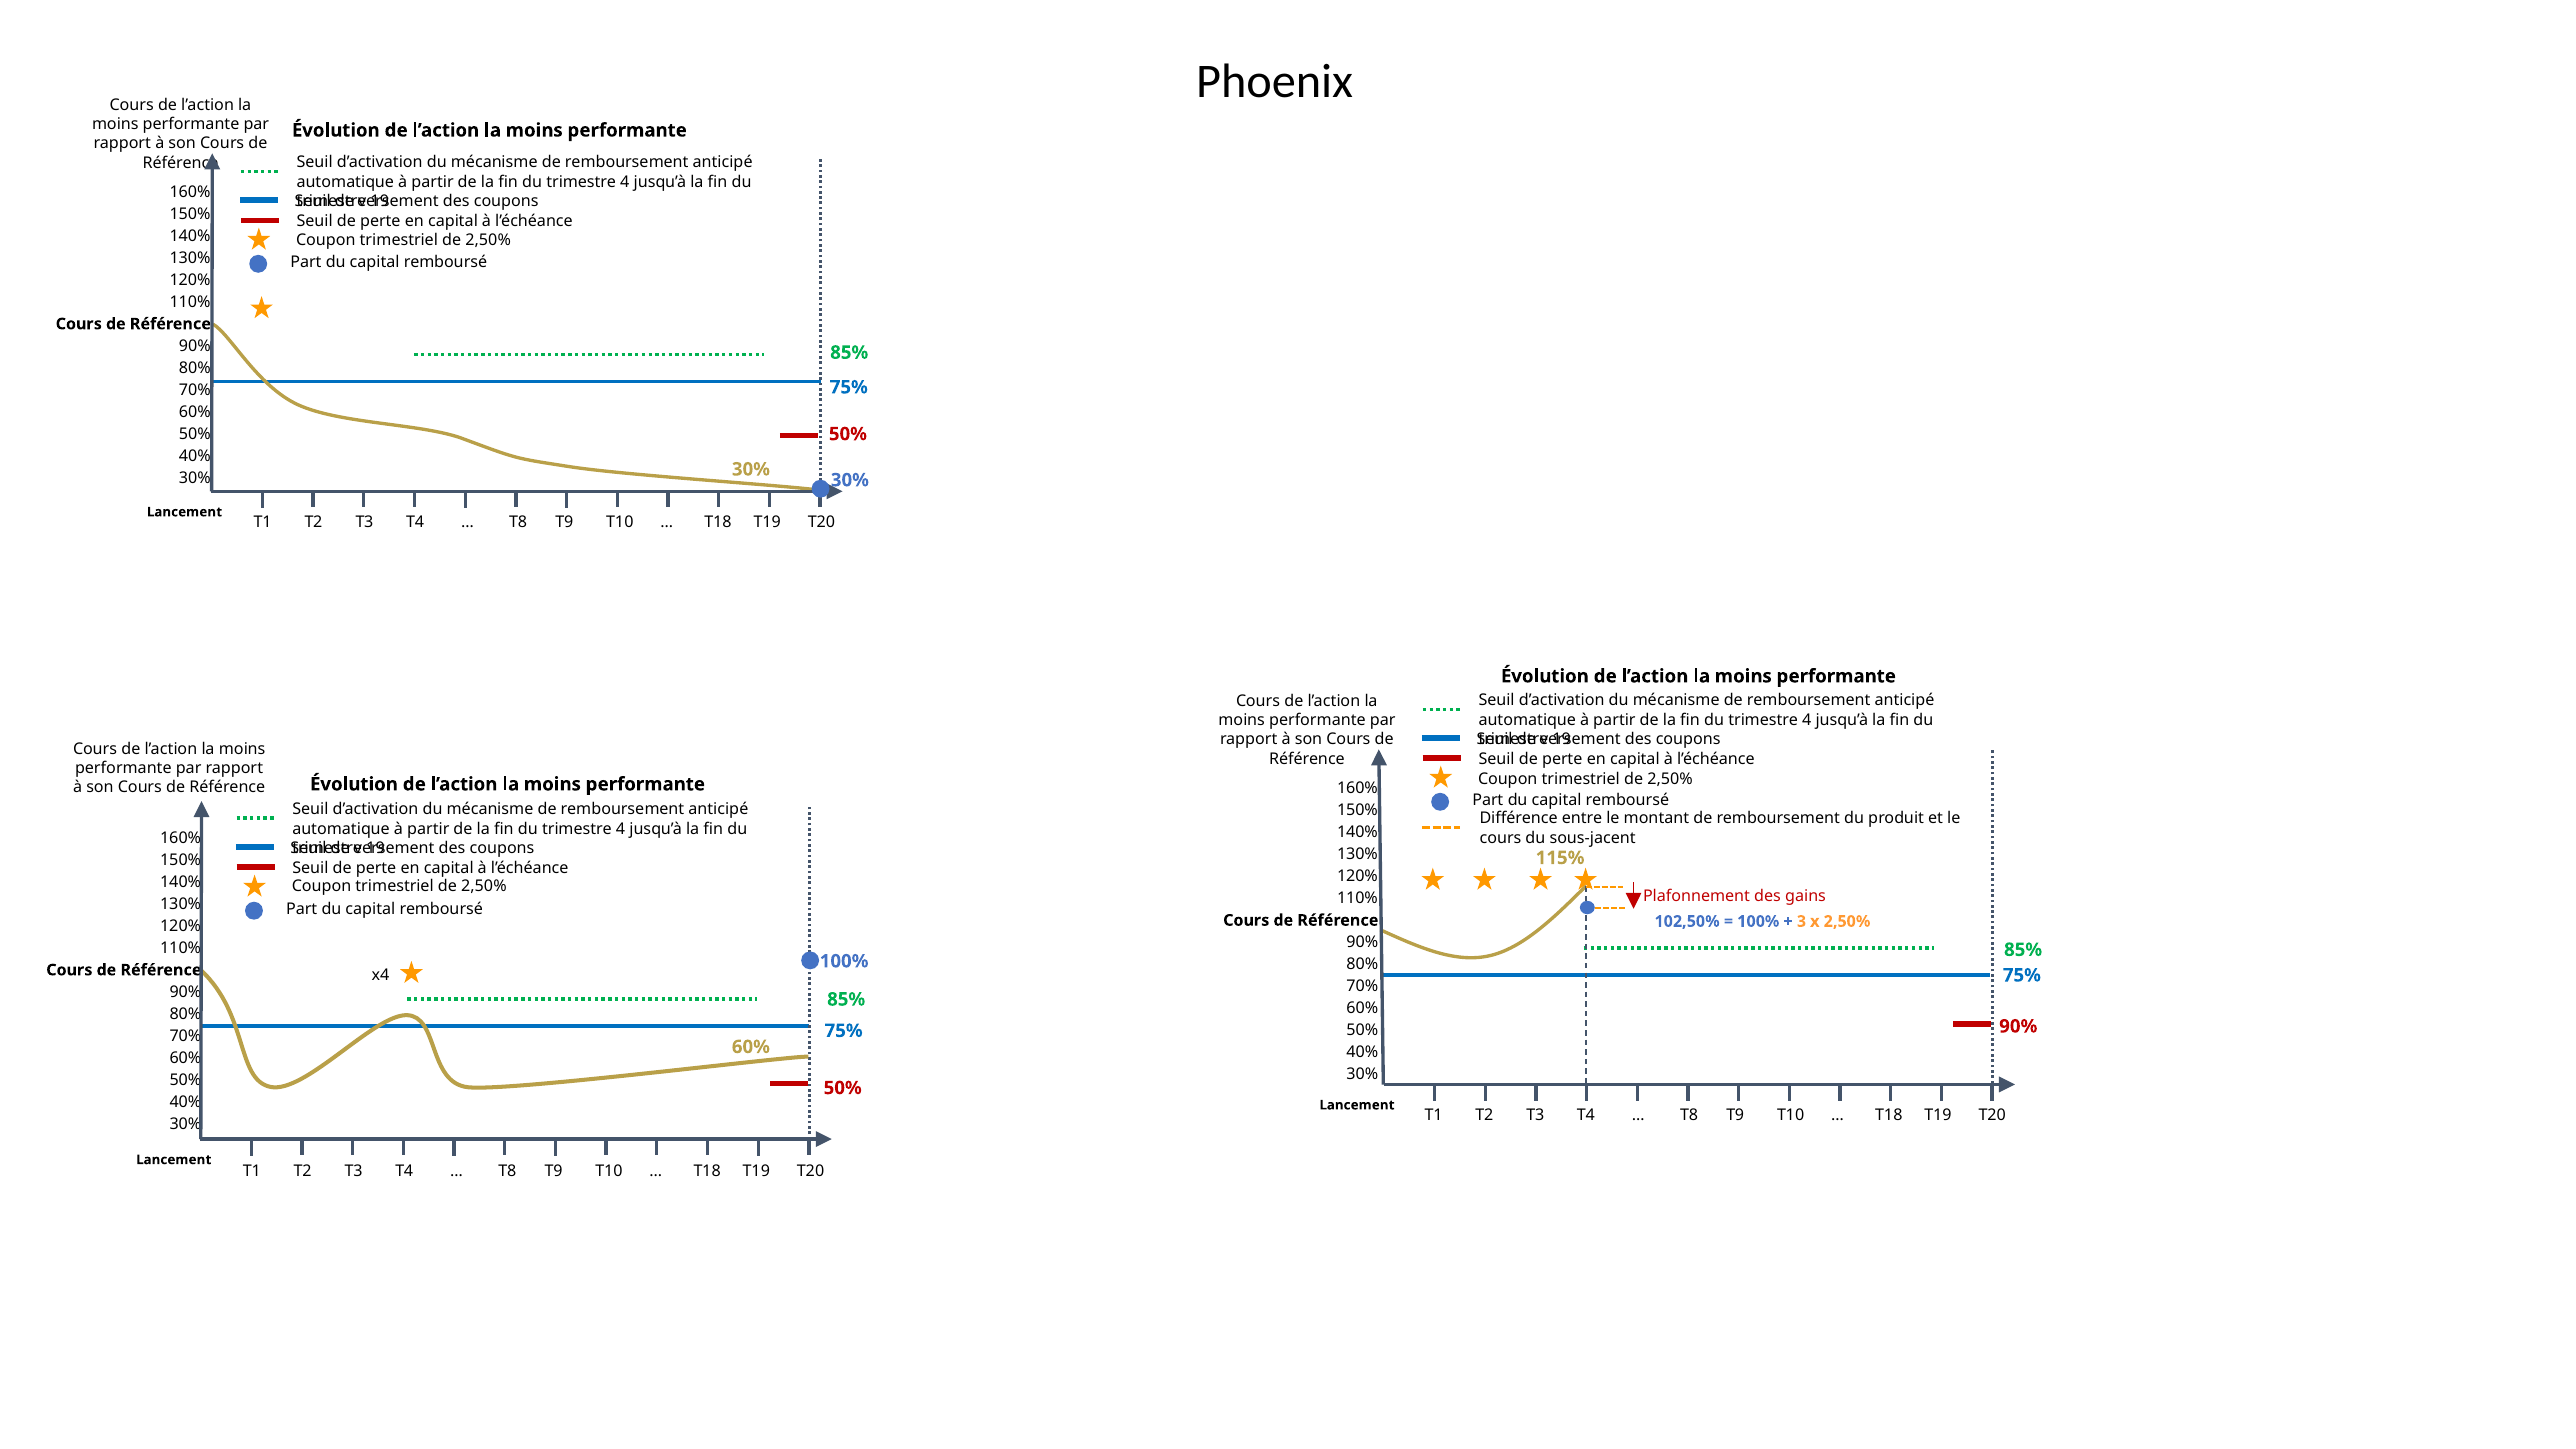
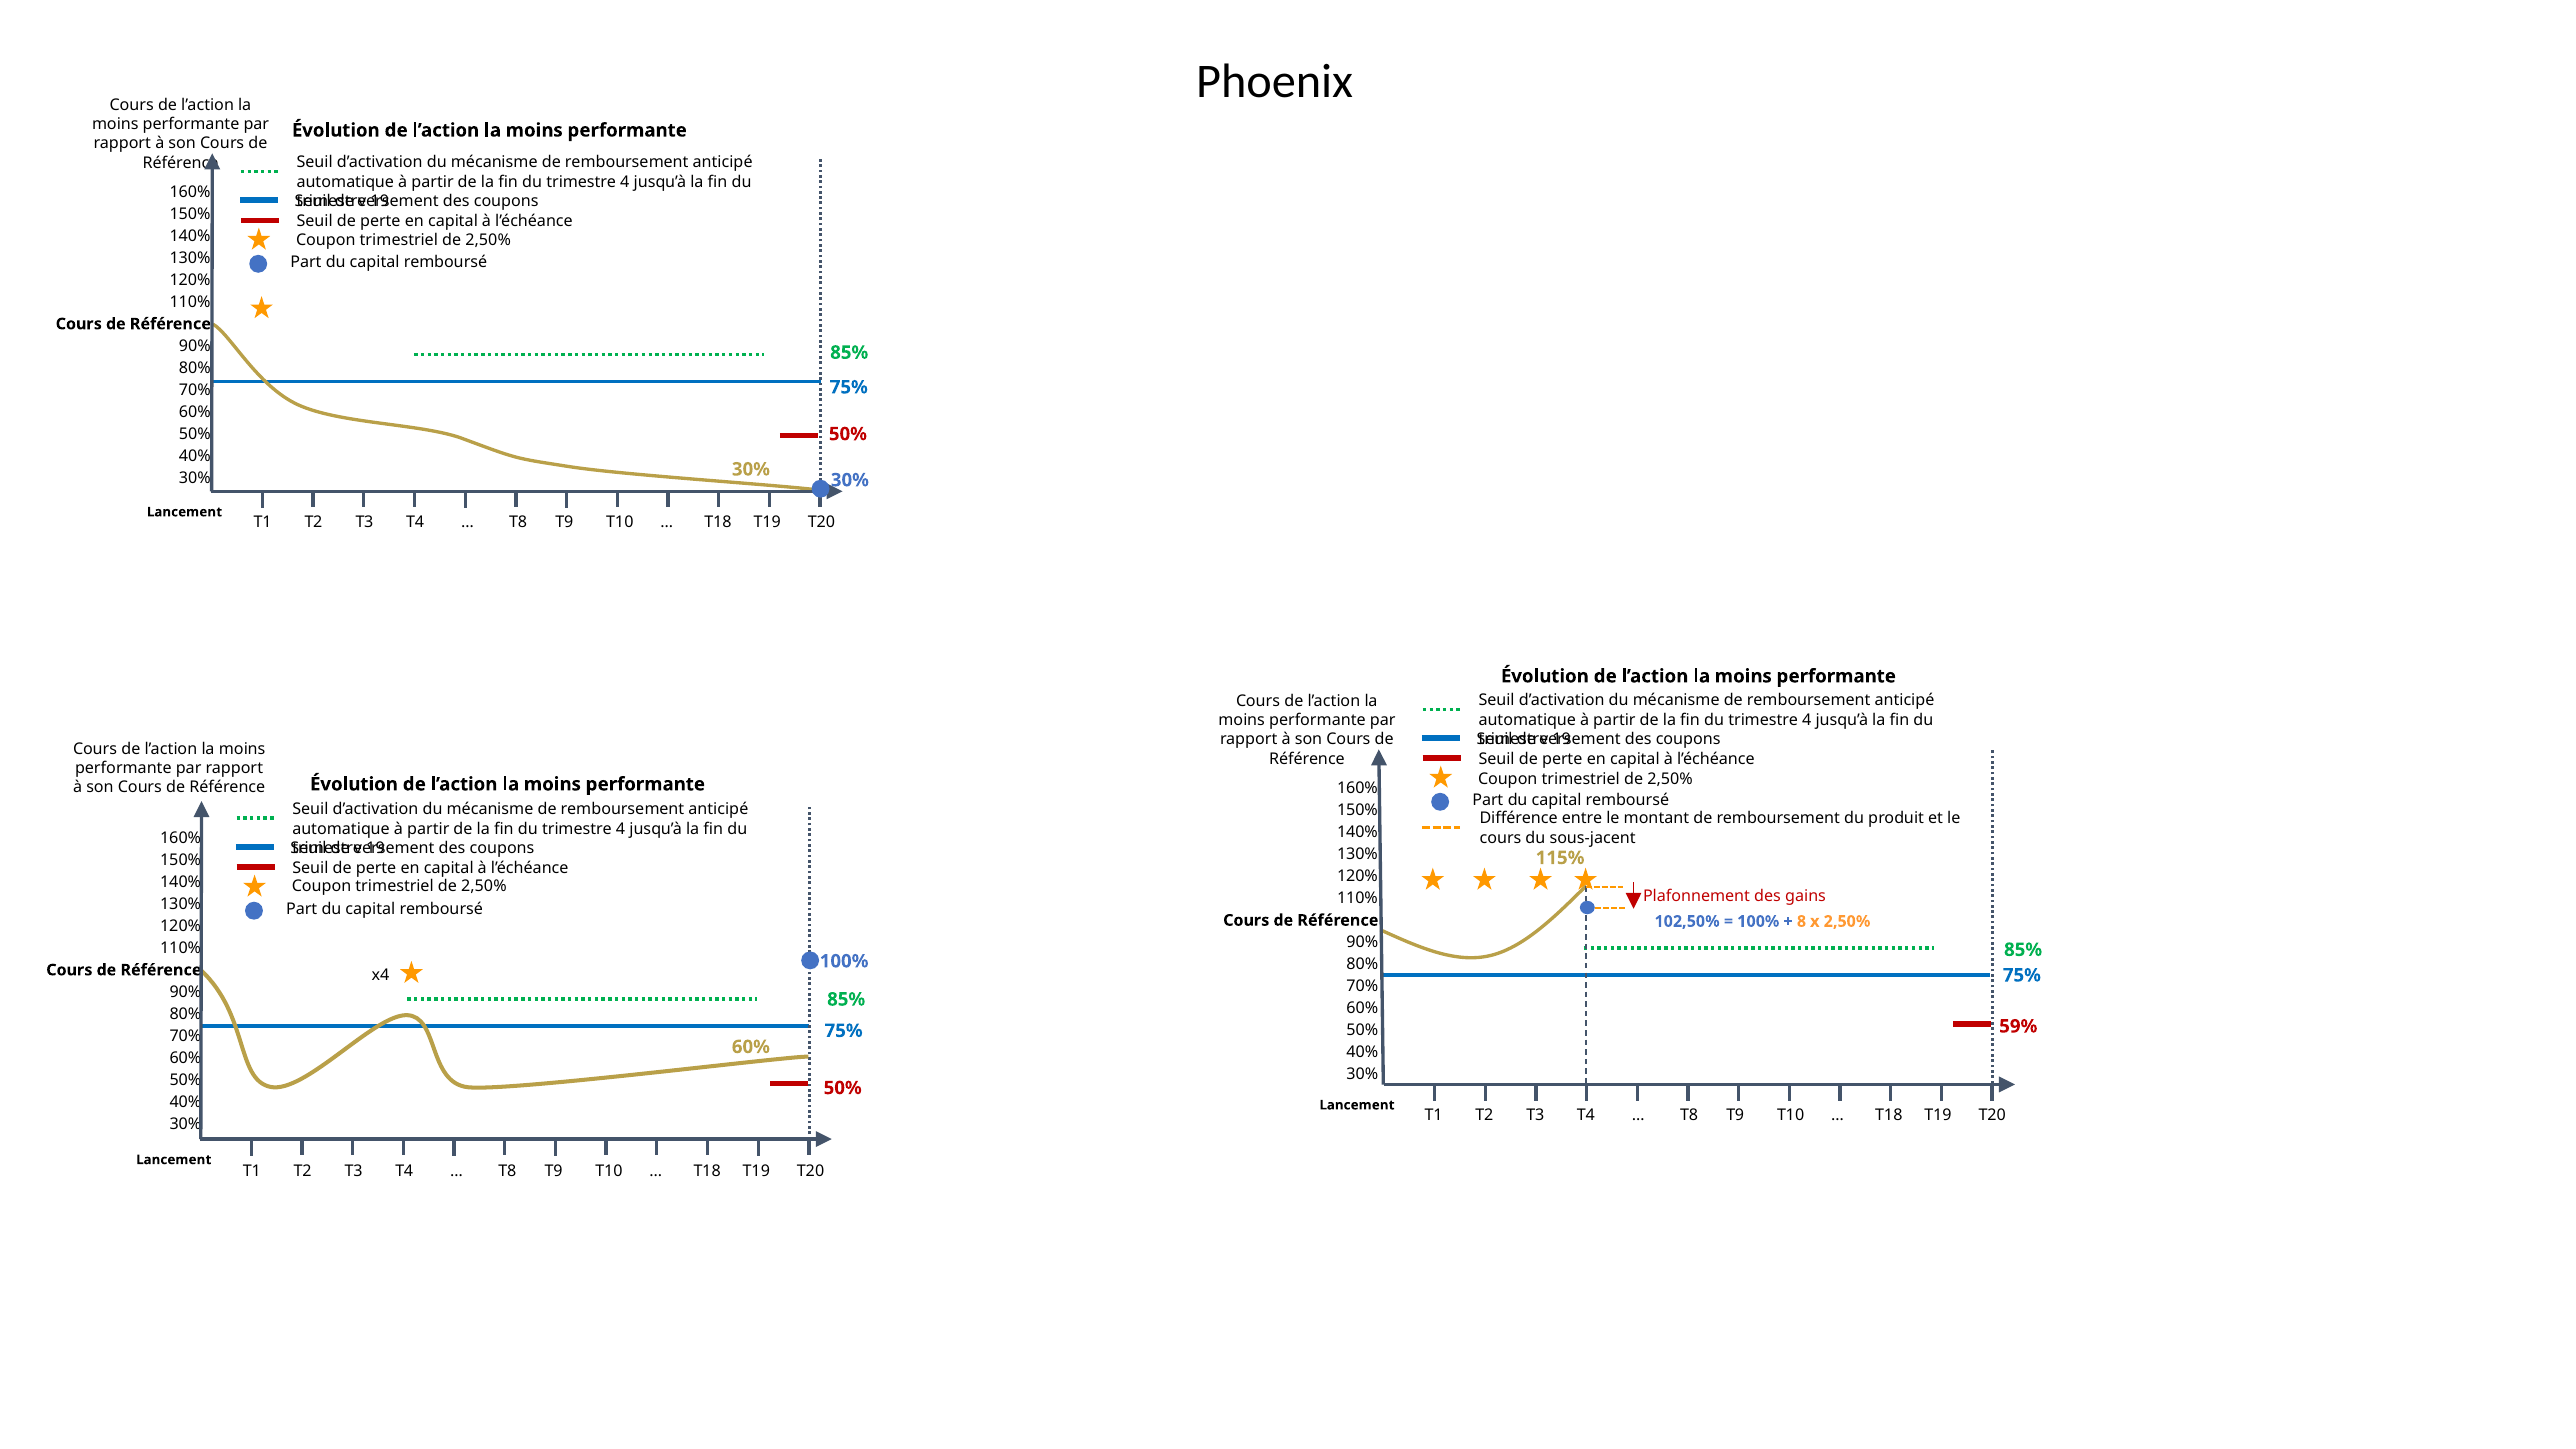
3: 3 -> 8
90% at (2018, 1026): 90% -> 59%
